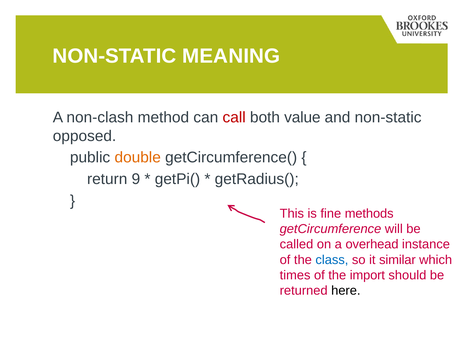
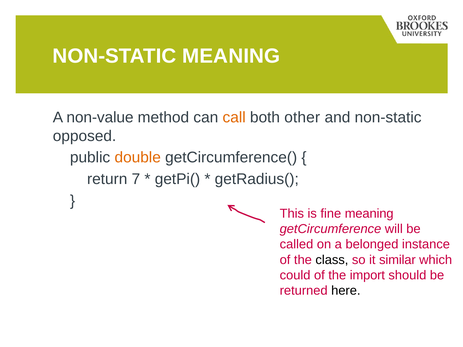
non-clash: non-clash -> non-value
call colour: red -> orange
value: value -> other
9: 9 -> 7
fine methods: methods -> meaning
overhead: overhead -> belonged
class colour: blue -> black
times: times -> could
